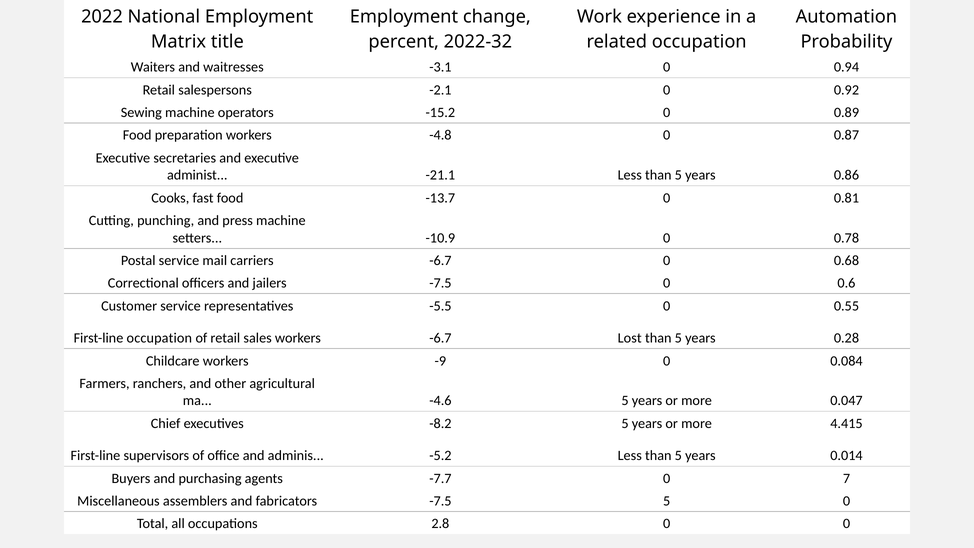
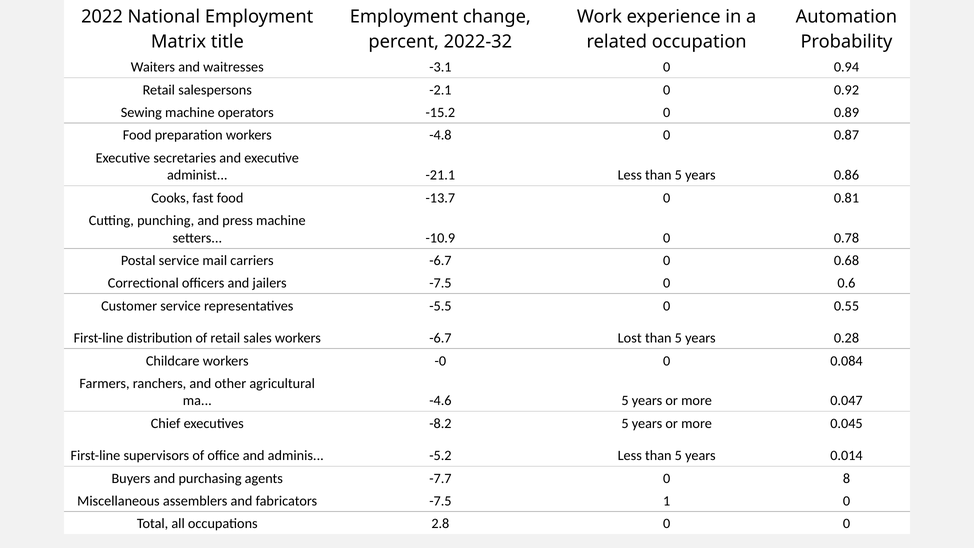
First-line occupation: occupation -> distribution
-9: -9 -> -0
4.415: 4.415 -> 0.045
7: 7 -> 8
-7.5 5: 5 -> 1
